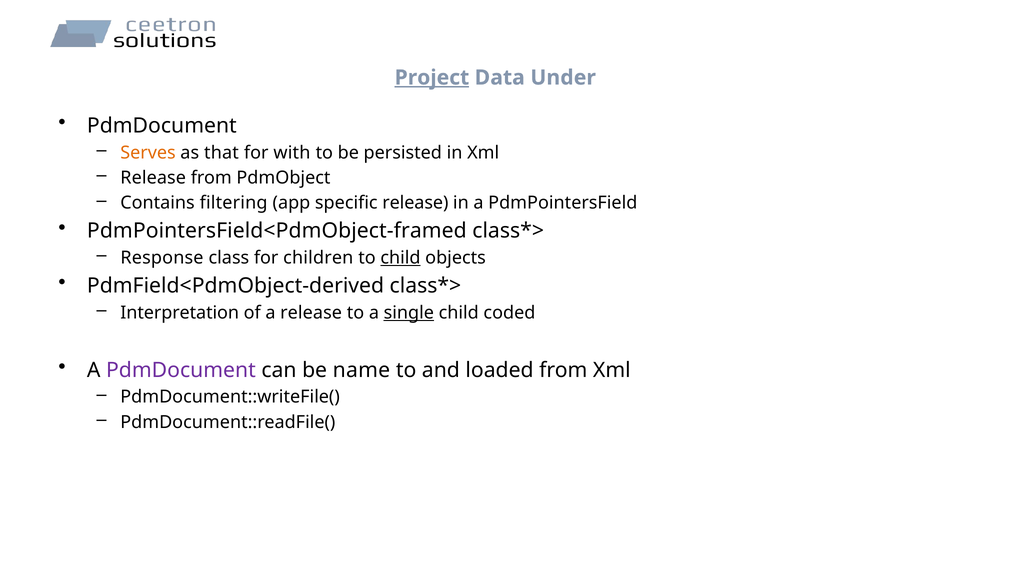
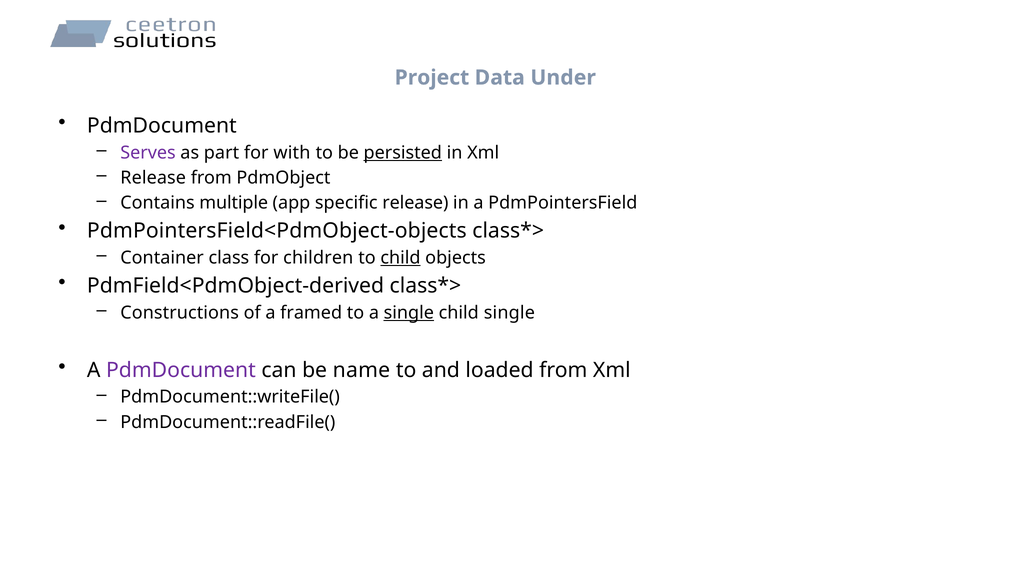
Project underline: present -> none
Serves colour: orange -> purple
that: that -> part
persisted underline: none -> present
filtering: filtering -> multiple
PdmPointersField<PdmObject-framed: PdmPointersField<PdmObject-framed -> PdmPointersField<PdmObject-objects
Response: Response -> Container
Interpretation: Interpretation -> Constructions
a release: release -> framed
child coded: coded -> single
